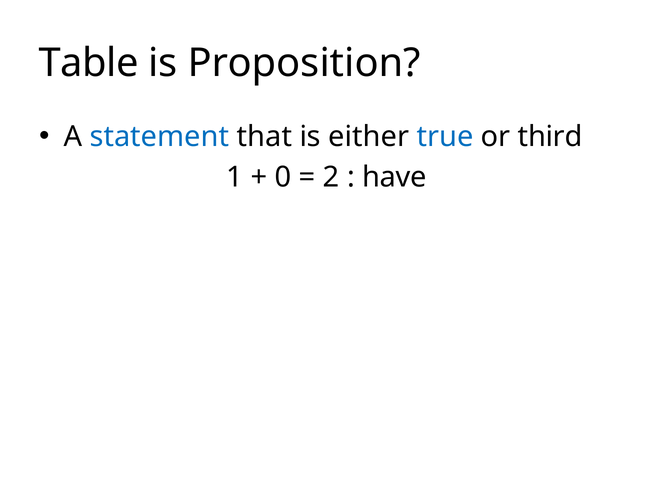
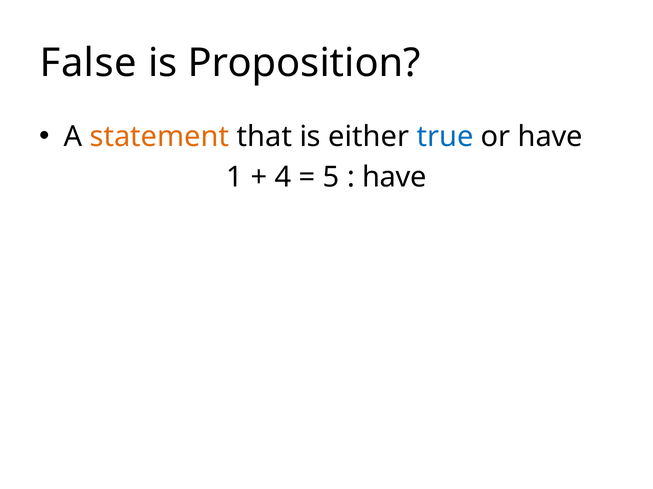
Table: Table -> False
statement colour: blue -> orange
or third: third -> have
0: 0 -> 4
2: 2 -> 5
